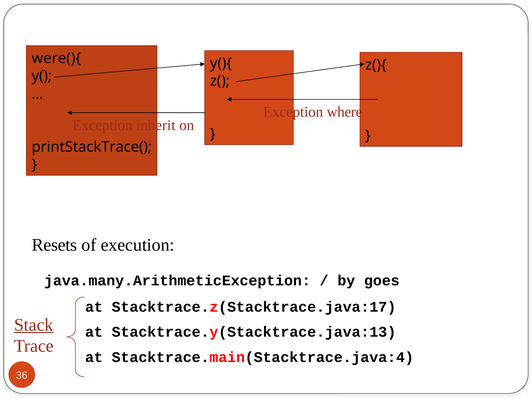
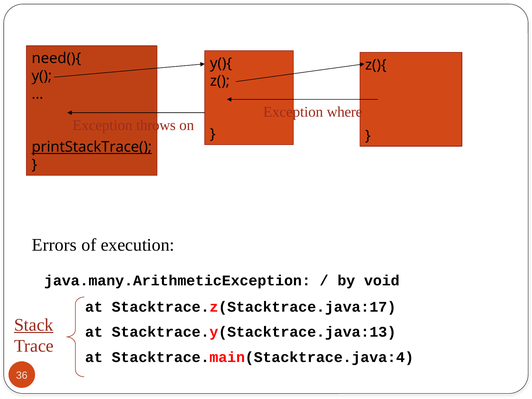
were(){: were(){ -> need(){
inherit: inherit -> throws
printStackTrace( underline: none -> present
Resets: Resets -> Errors
goes: goes -> void
